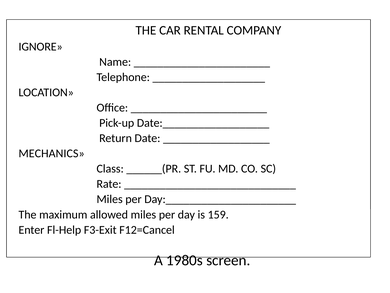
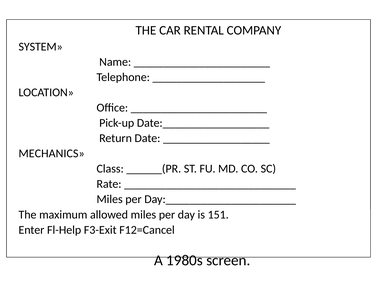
IGNORE: IGNORE -> SYSTEM
159: 159 -> 151
